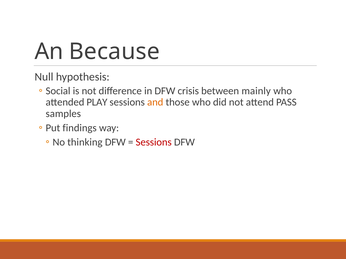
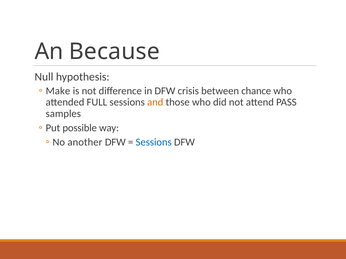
Social: Social -> Make
mainly: mainly -> chance
PLAY: PLAY -> FULL
findings: findings -> possible
thinking: thinking -> another
Sessions at (154, 142) colour: red -> blue
